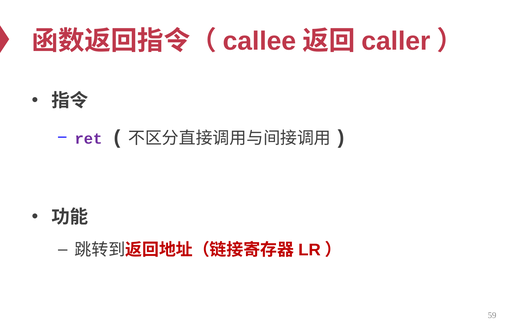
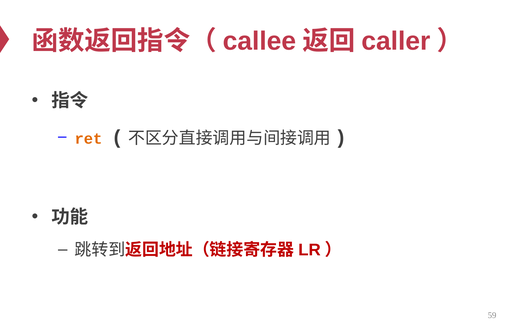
ret colour: purple -> orange
